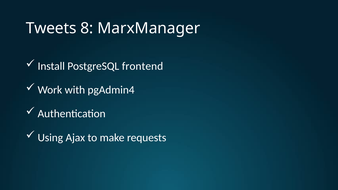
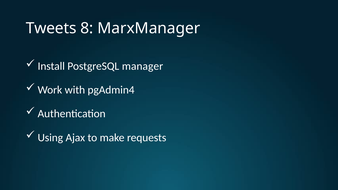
frontend: frontend -> manager
